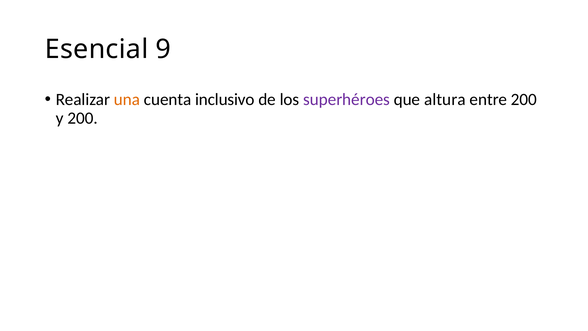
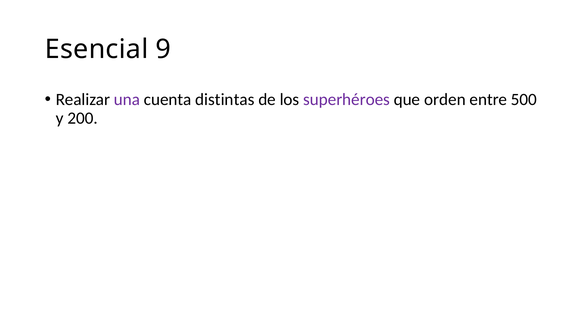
una colour: orange -> purple
inclusivo: inclusivo -> distintas
altura: altura -> orden
entre 200: 200 -> 500
